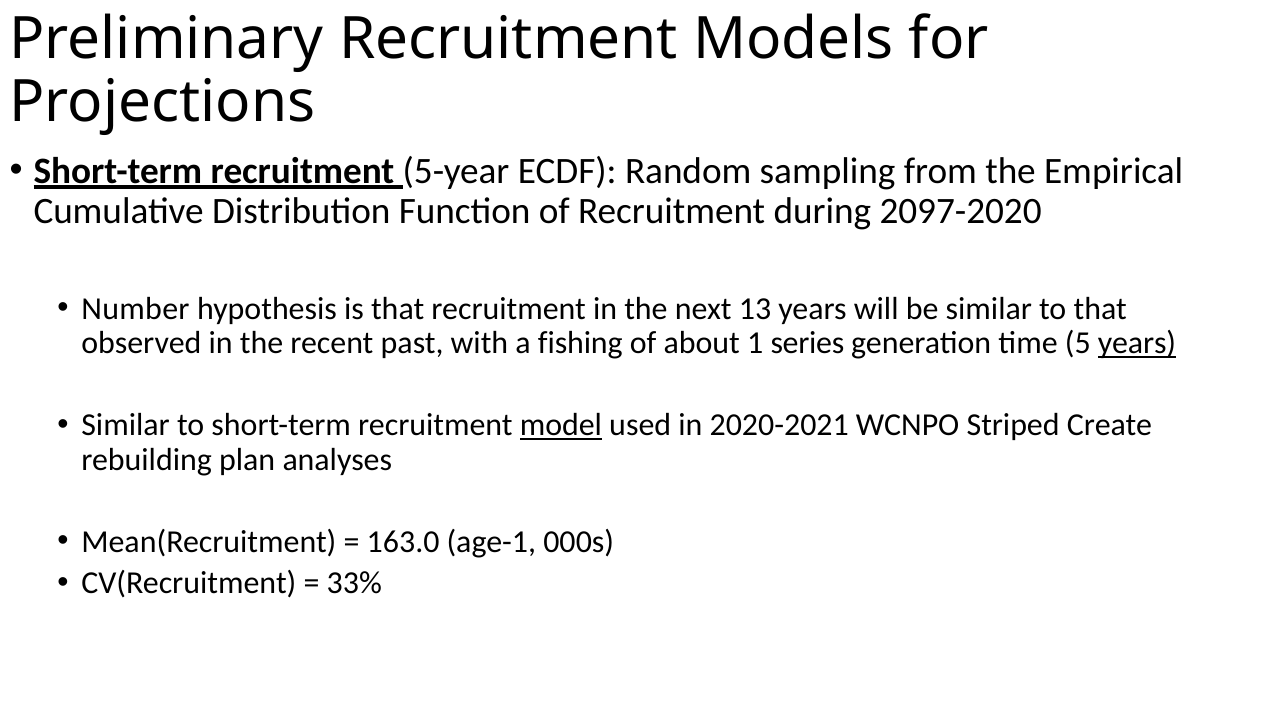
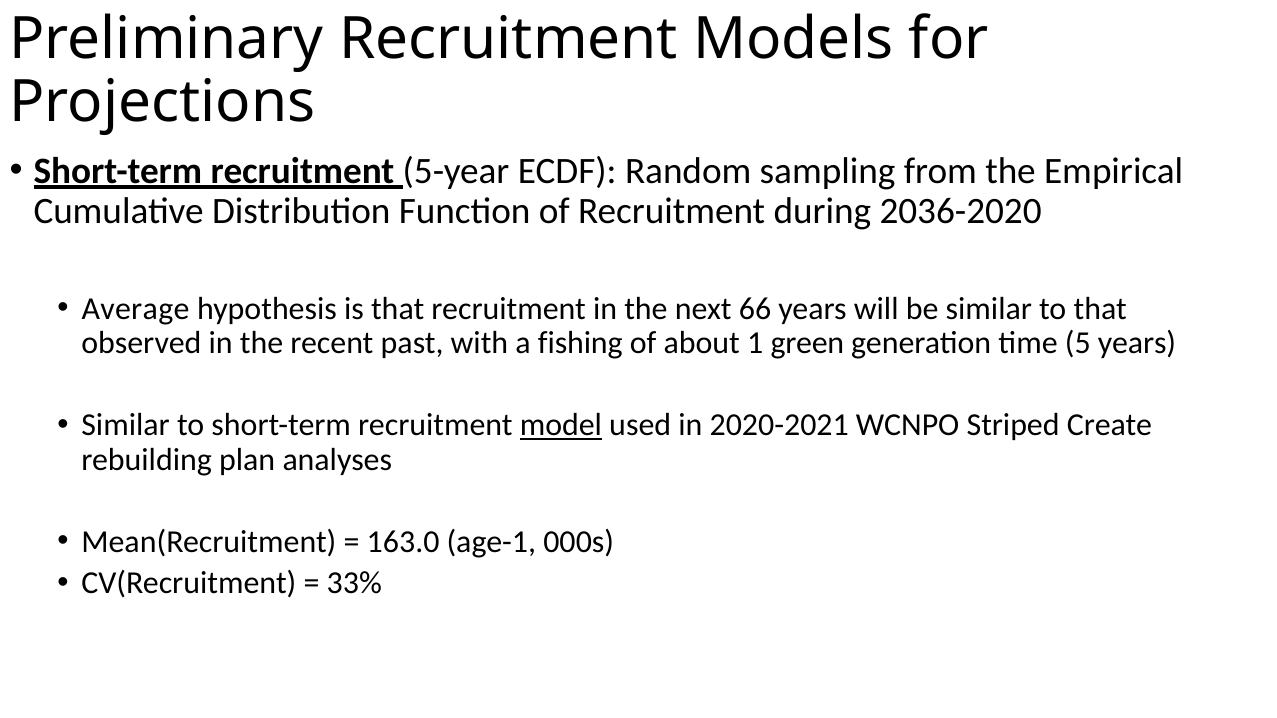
2097-2020: 2097-2020 -> 2036-2020
Number: Number -> Average
13: 13 -> 66
series: series -> green
years at (1137, 343) underline: present -> none
